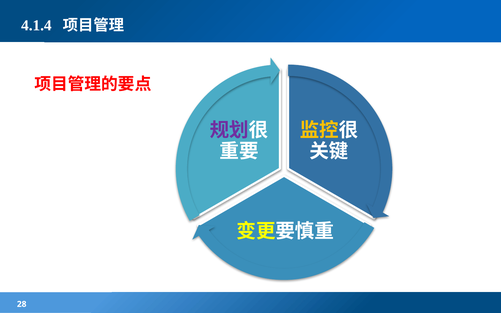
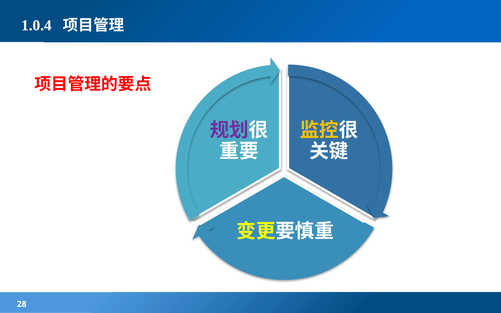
4.1.4: 4.1.4 -> 1.0.4
